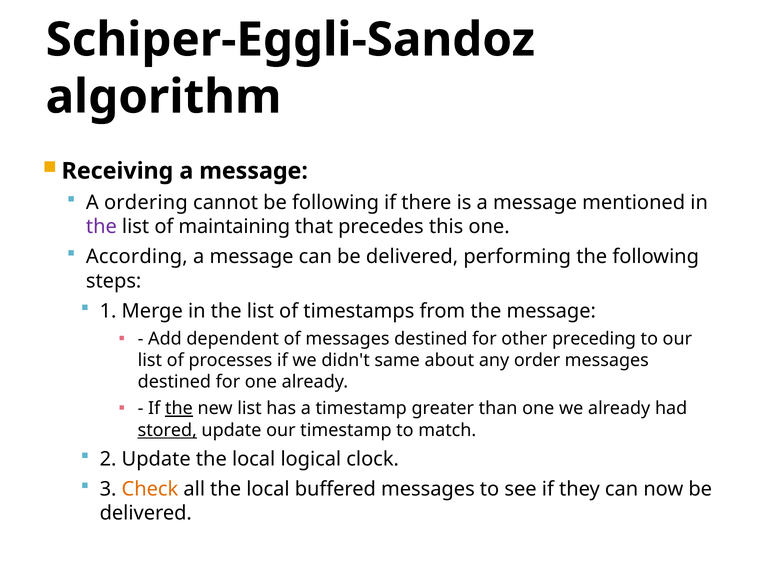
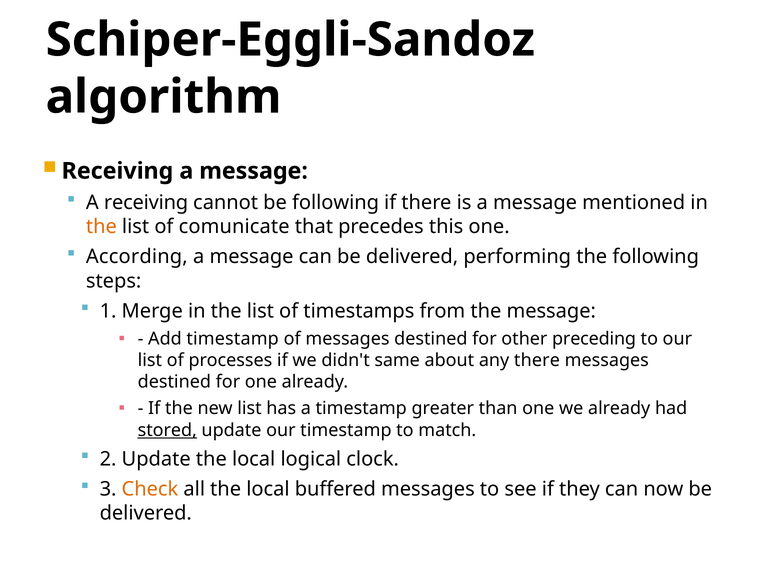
A ordering: ordering -> receiving
the at (101, 227) colour: purple -> orange
maintaining: maintaining -> comunicate
Add dependent: dependent -> timestamp
any order: order -> there
the at (179, 408) underline: present -> none
